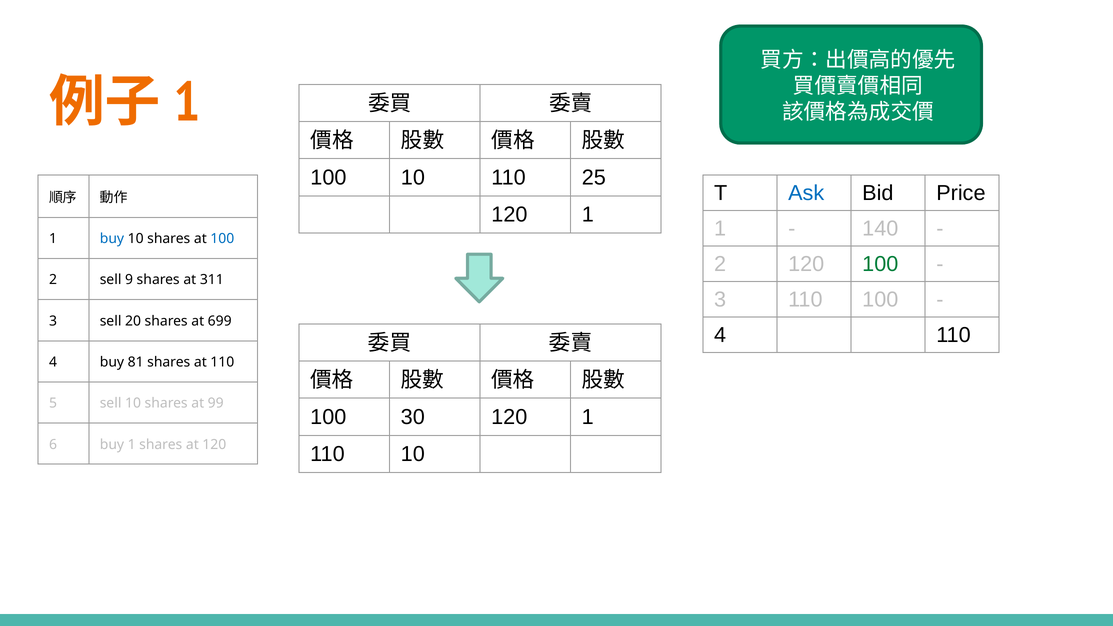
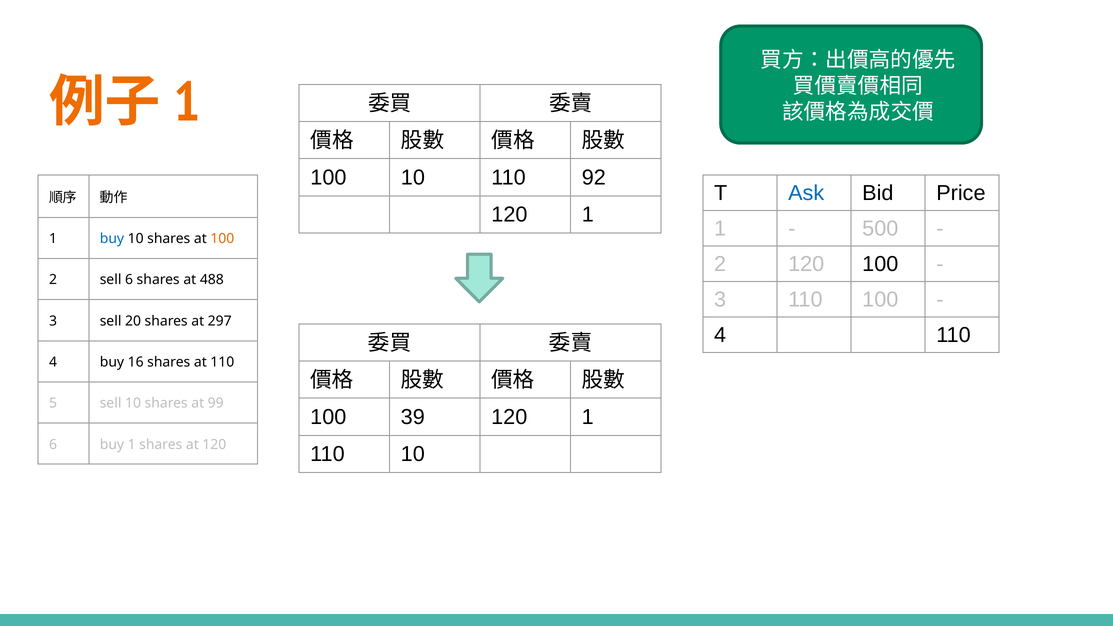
25: 25 -> 92
140: 140 -> 500
100 at (222, 239) colour: blue -> orange
100 at (880, 264) colour: green -> black
sell 9: 9 -> 6
311: 311 -> 488
699: 699 -> 297
81: 81 -> 16
30: 30 -> 39
